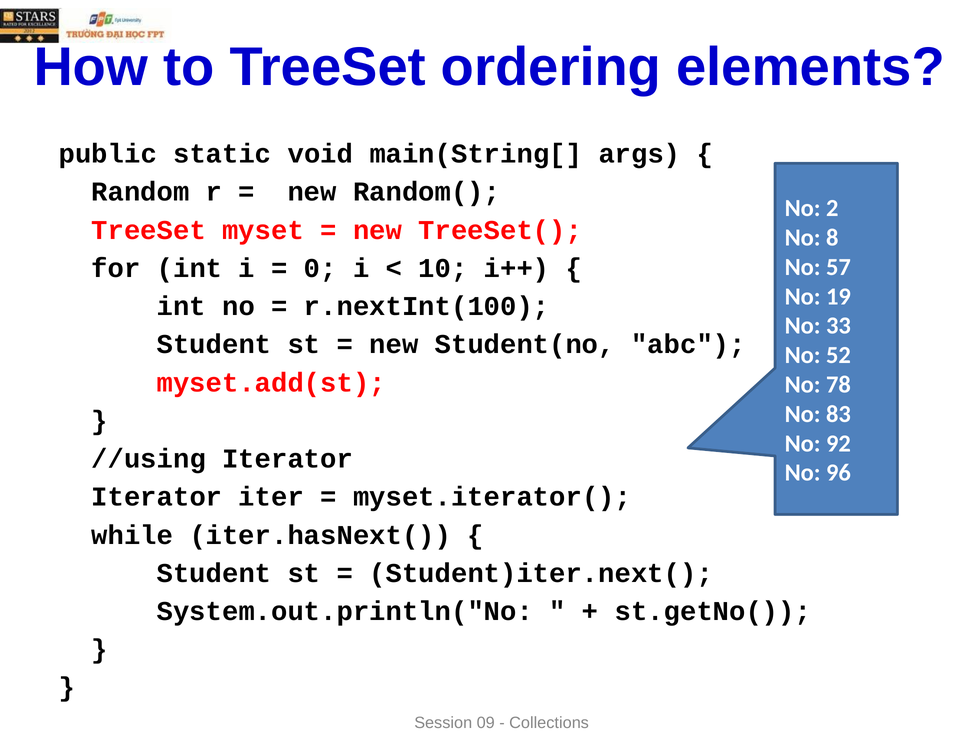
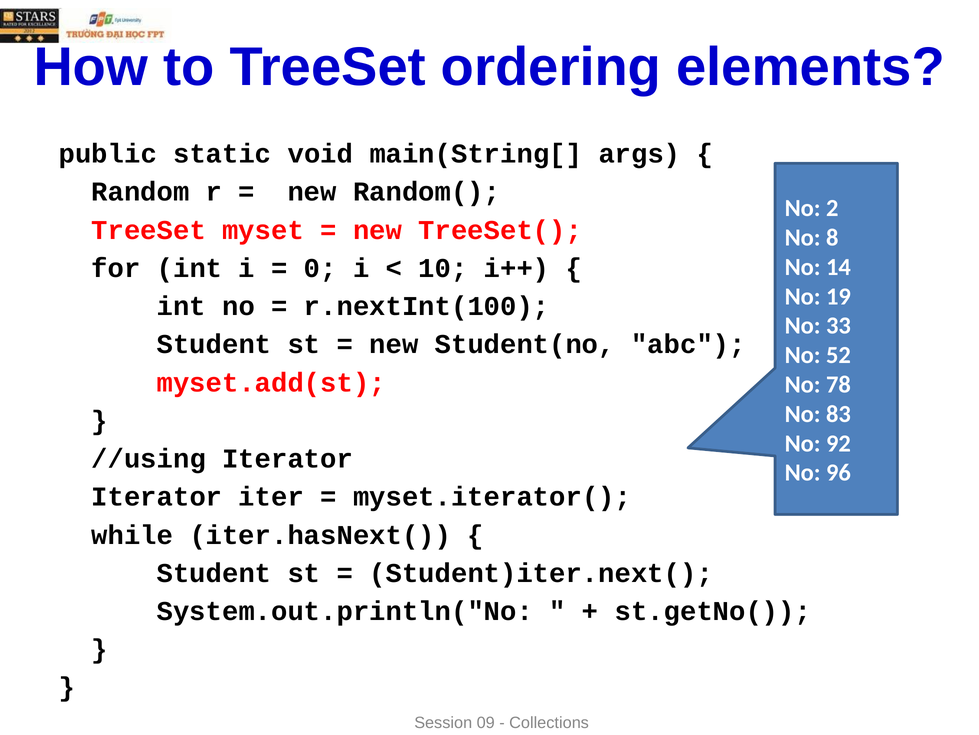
57: 57 -> 14
